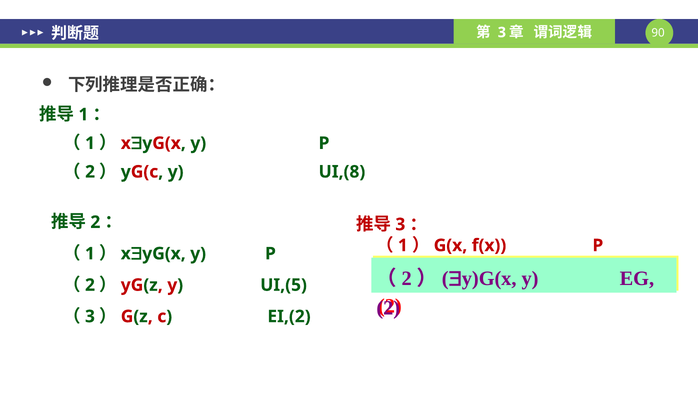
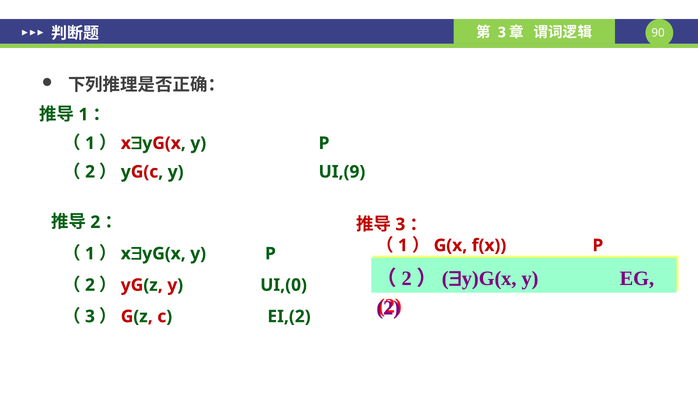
UI,(8: UI,(8 -> UI,(9
UI,(5: UI,(5 -> UI,(0
